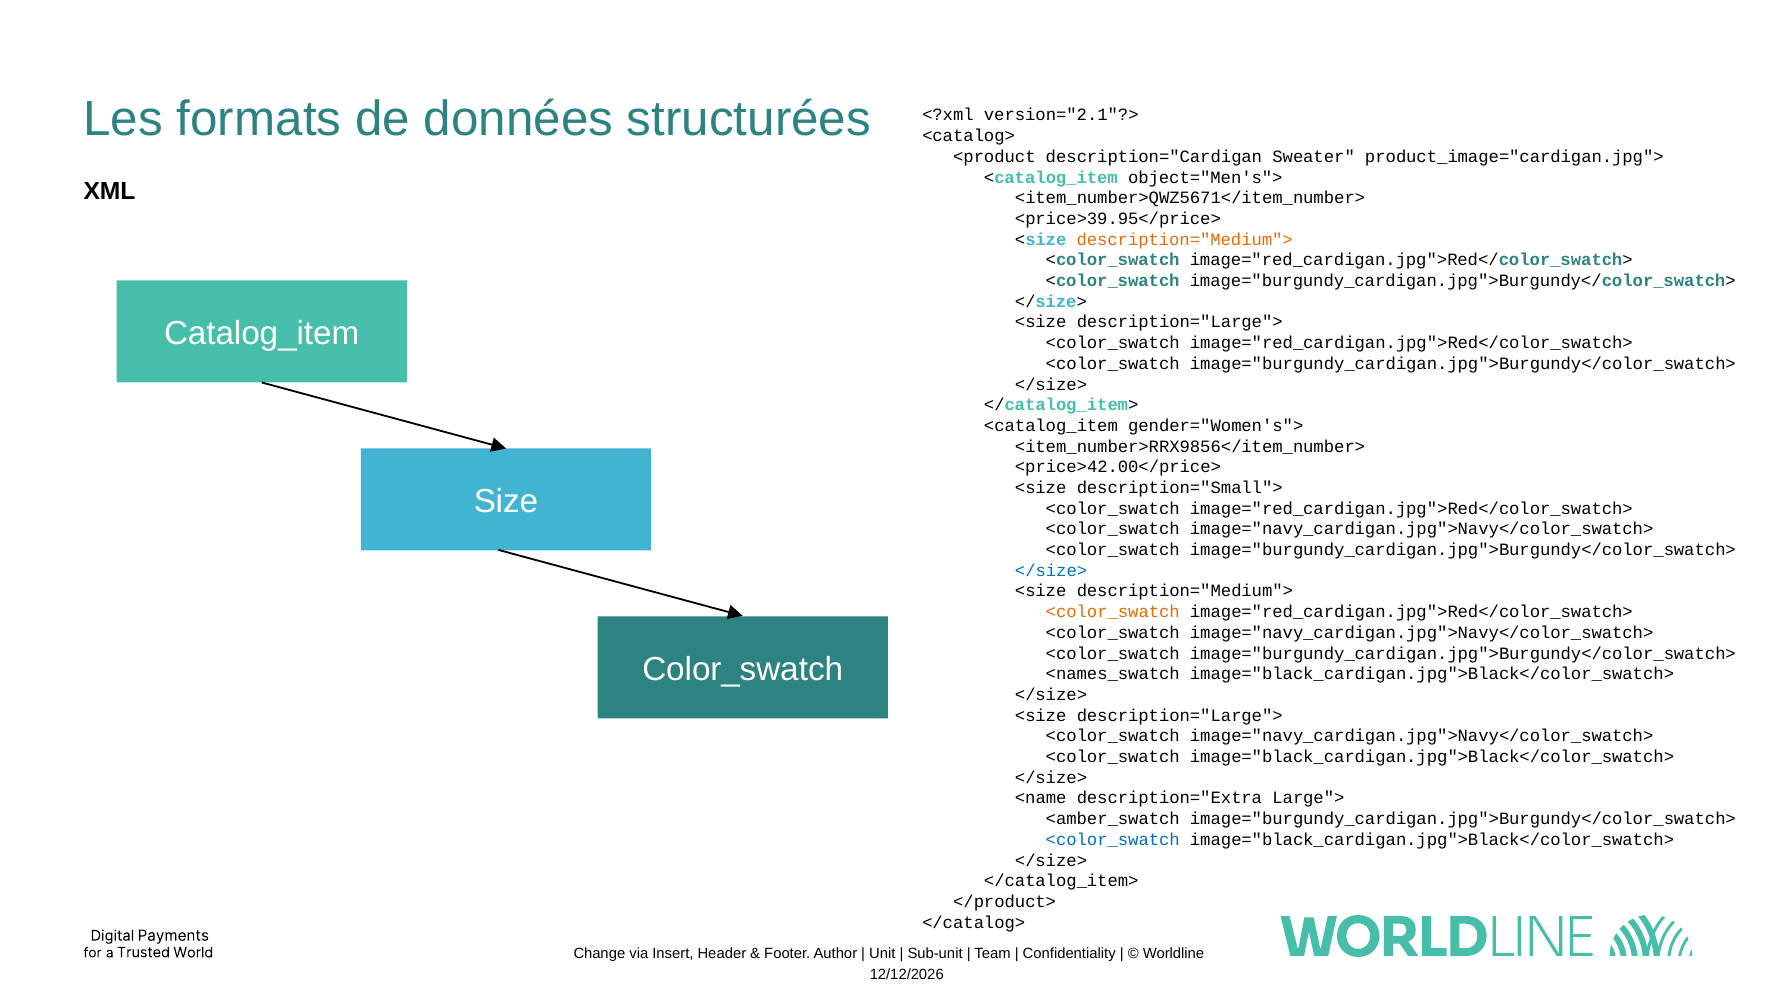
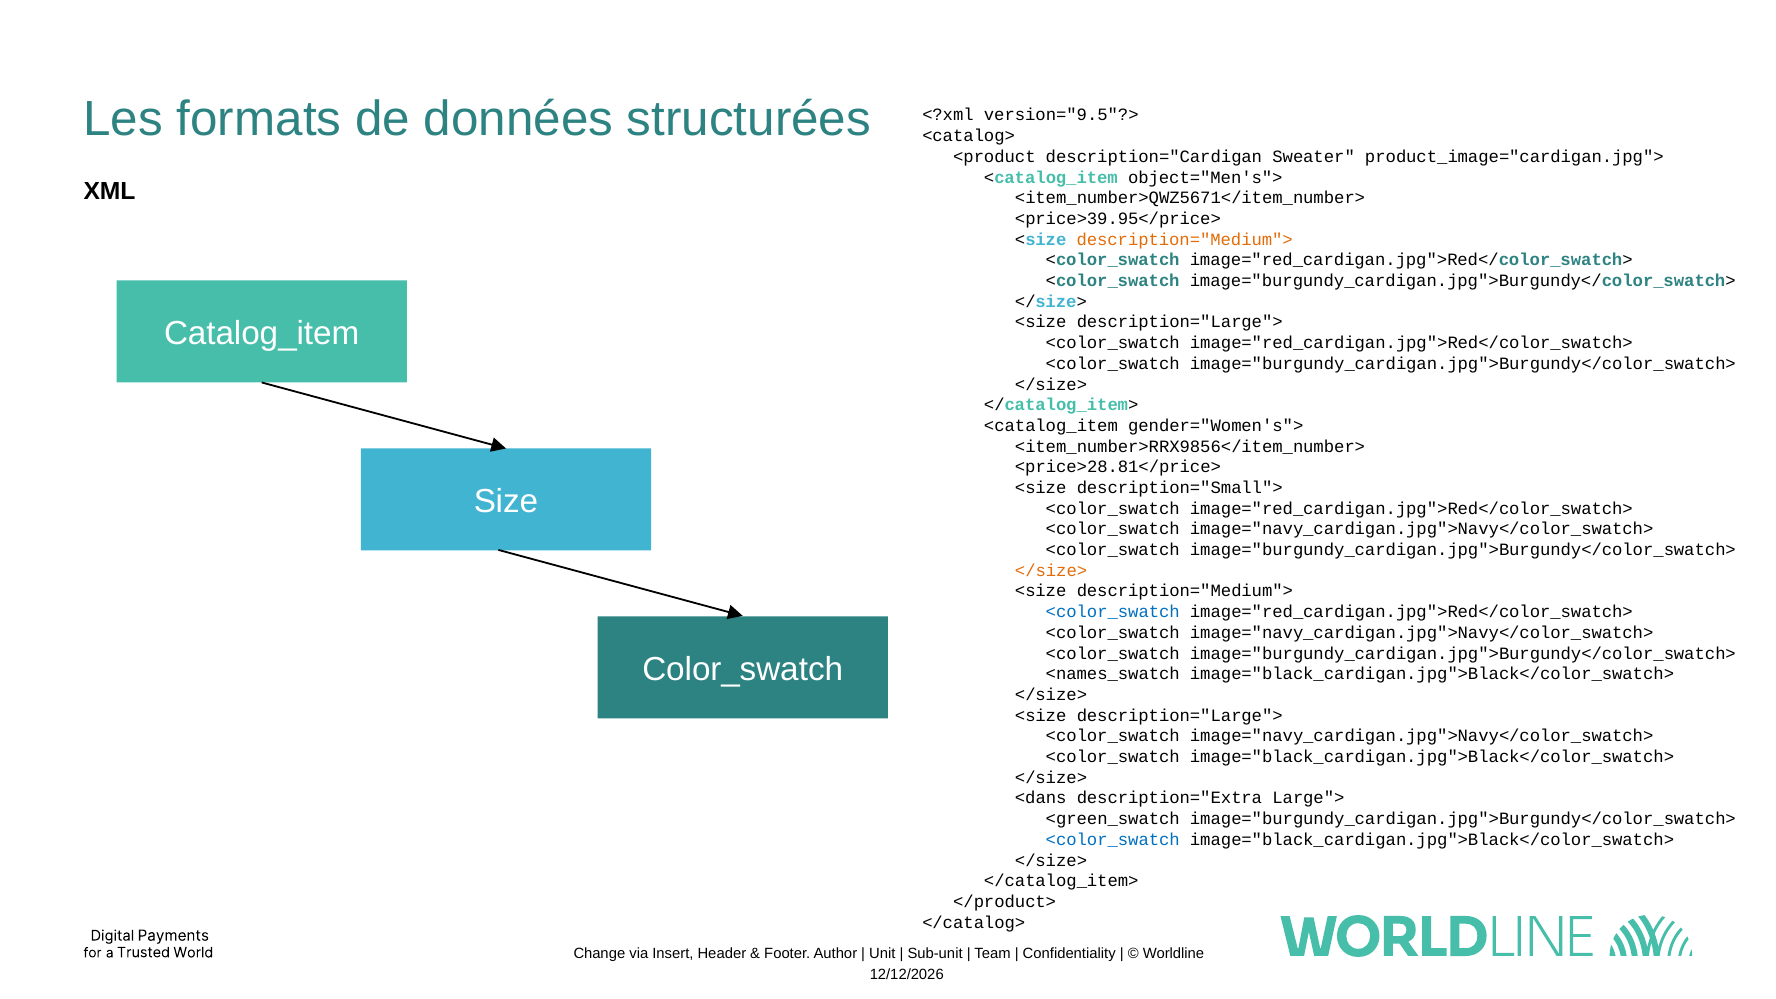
version="2.1"?>: version="2.1"?> -> version="9.5"?>
<price>42.00</price>: <price>42.00</price> -> <price>28.81</price>
</size> at (1051, 571) colour: blue -> orange
<color_swatch at (1113, 612) colour: orange -> blue
<name: <name -> <dans
<amber_swatch: <amber_swatch -> <green_swatch
